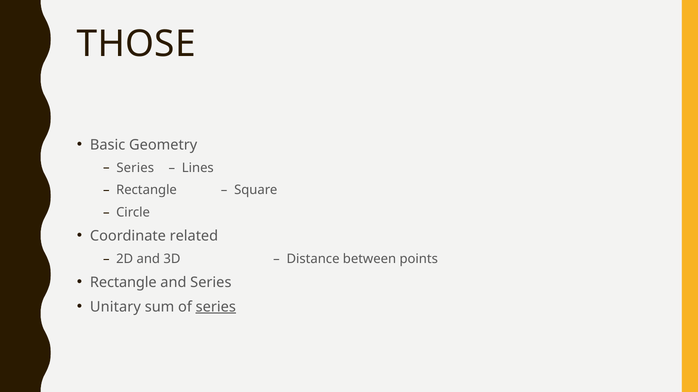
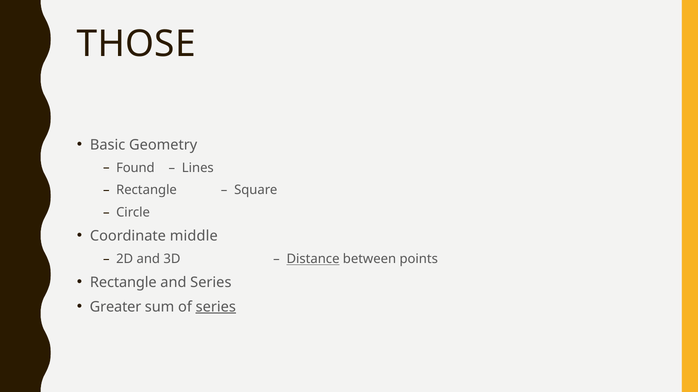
Series at (135, 168): Series -> Found
related: related -> middle
Distance underline: none -> present
Unitary: Unitary -> Greater
